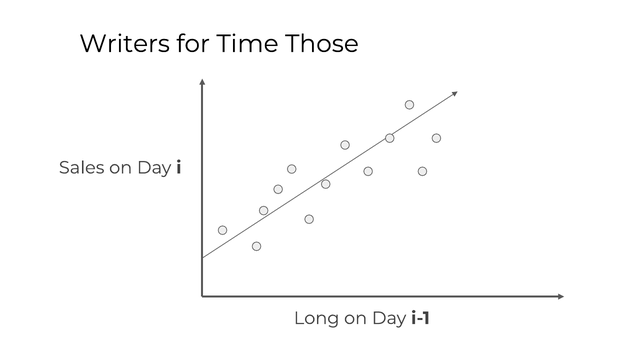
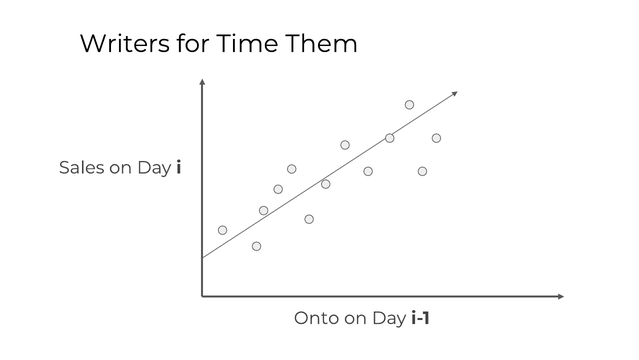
Those: Those -> Them
Long: Long -> Onto
